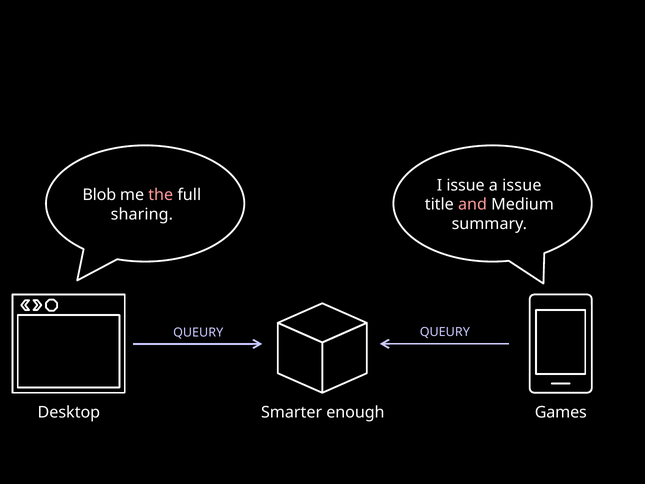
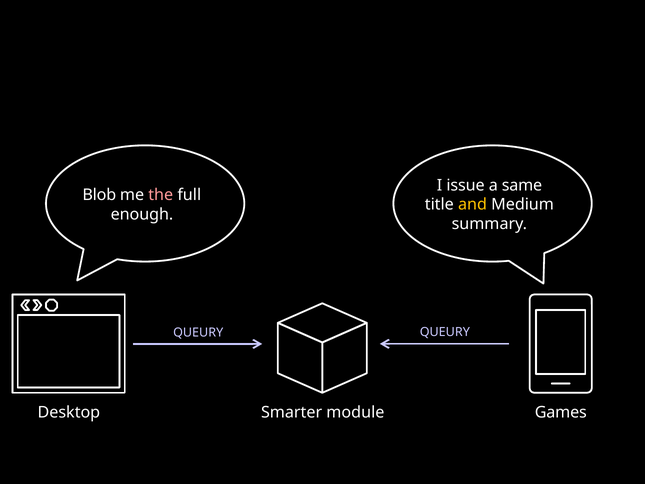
a issue: issue -> same
and colour: pink -> yellow
sharing: sharing -> enough
enough: enough -> module
